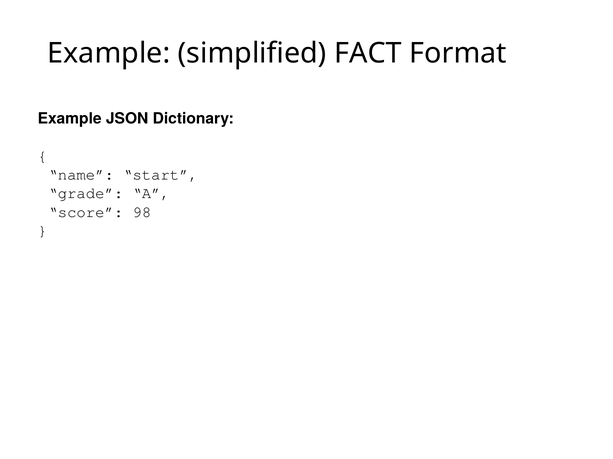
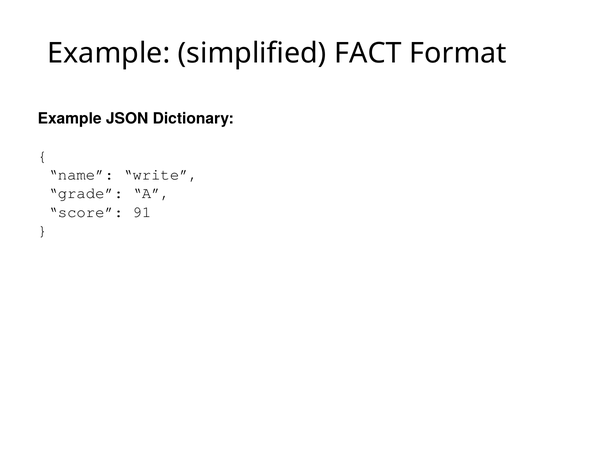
start: start -> write
98: 98 -> 91
